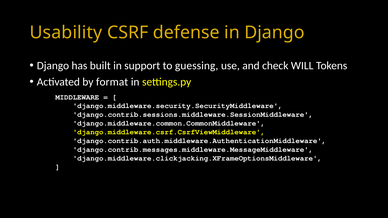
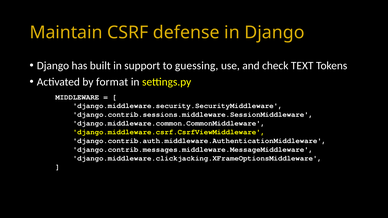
Usability: Usability -> Maintain
WILL: WILL -> TEXT
